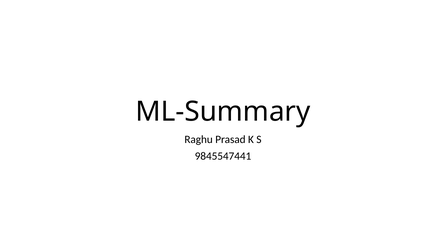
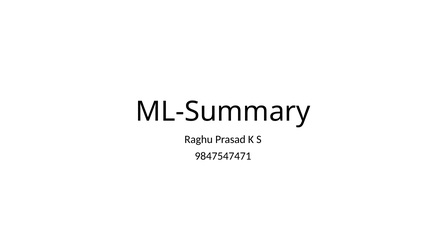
9845547441: 9845547441 -> 9847547471
